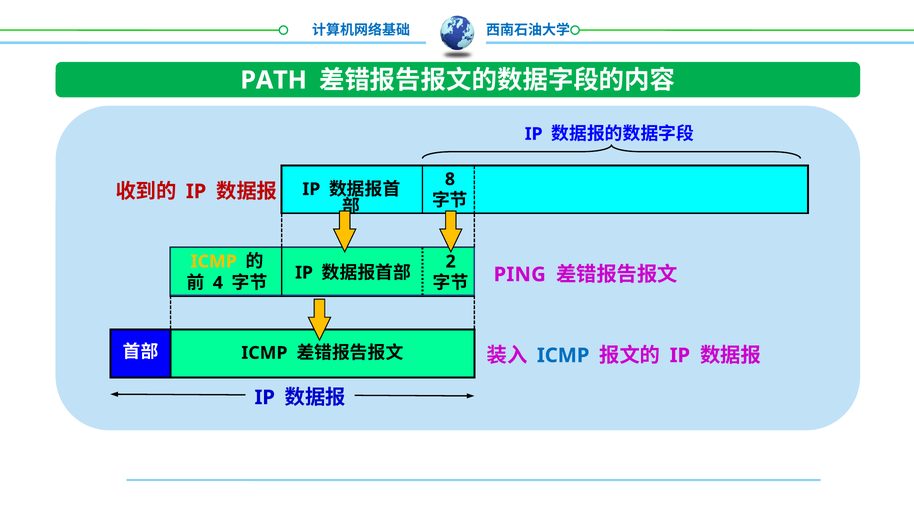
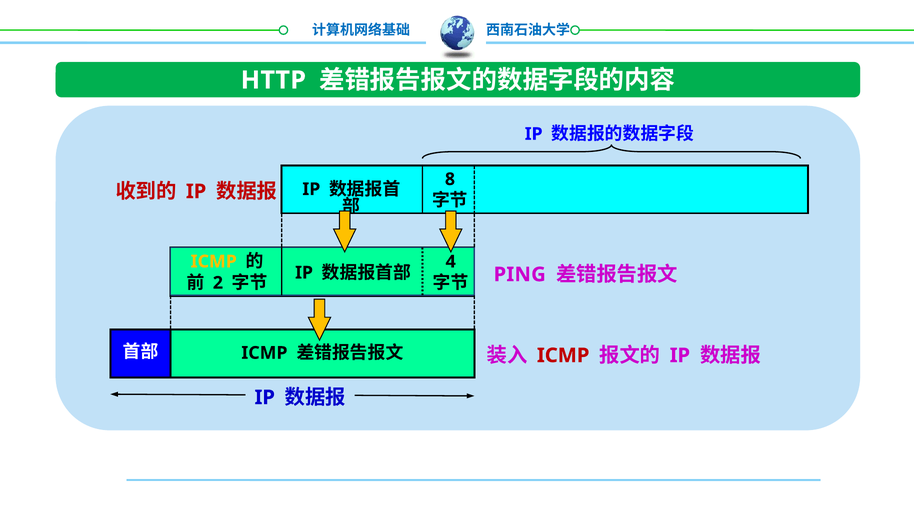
PATH: PATH -> HTTP
2: 2 -> 4
4: 4 -> 2
ICMP at (563, 356) colour: blue -> red
